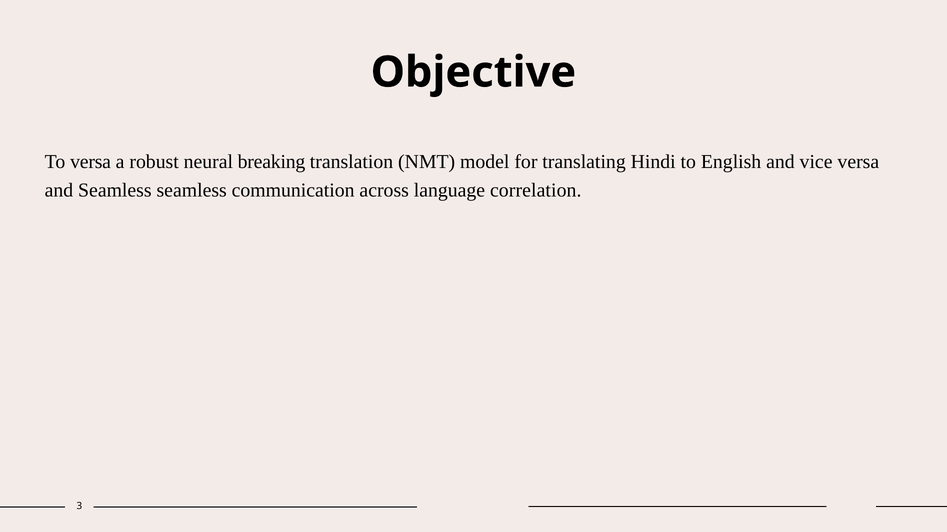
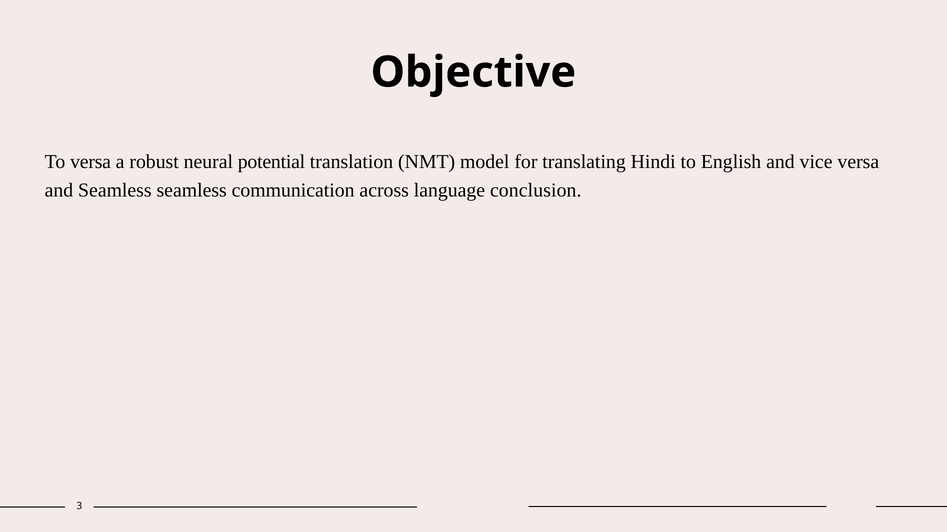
breaking: breaking -> potential
correlation: correlation -> conclusion
